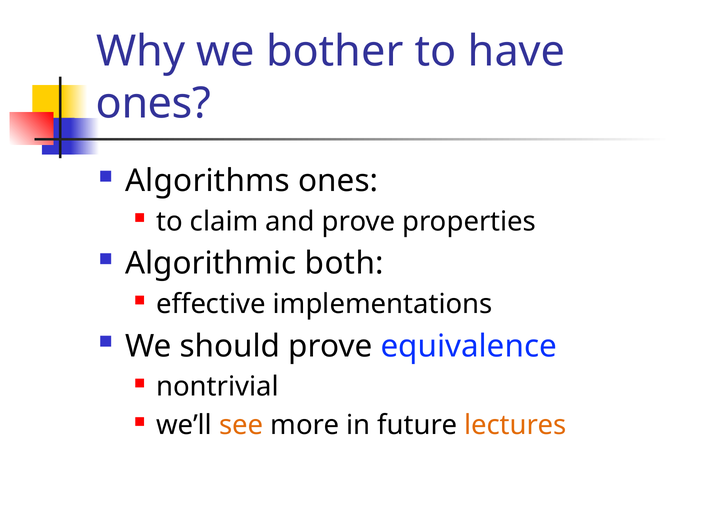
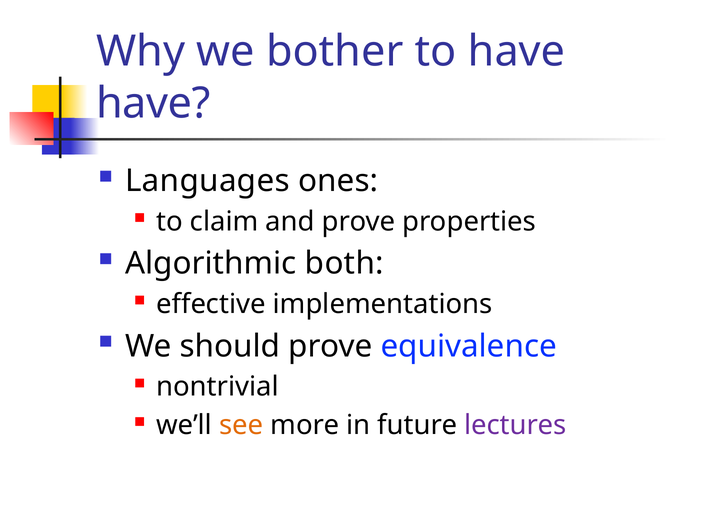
ones at (153, 103): ones -> have
Algorithms: Algorithms -> Languages
lectures colour: orange -> purple
